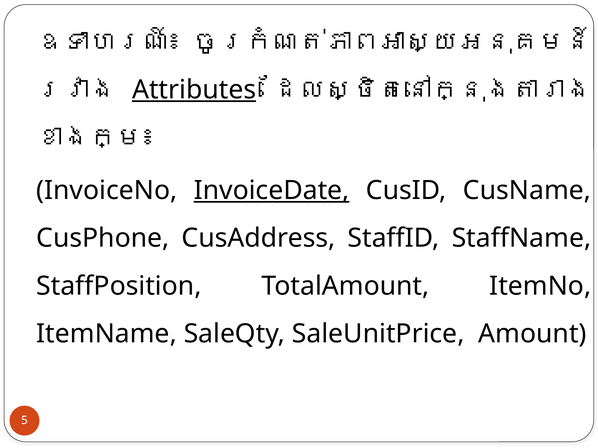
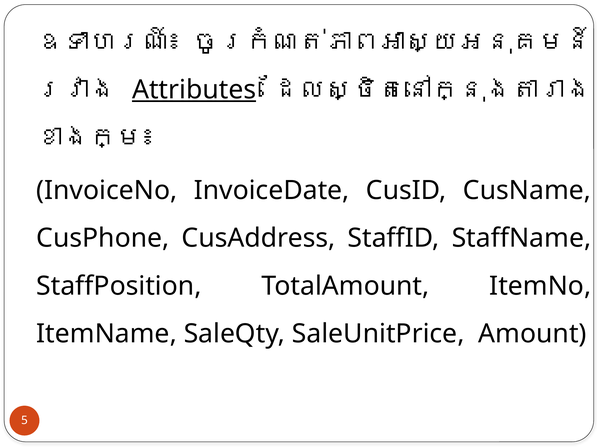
InvoiceDate underline: present -> none
